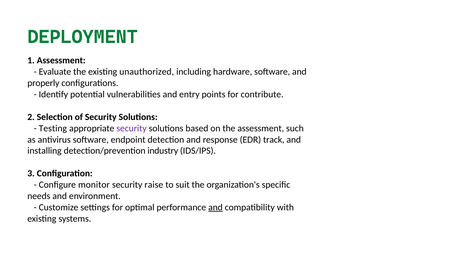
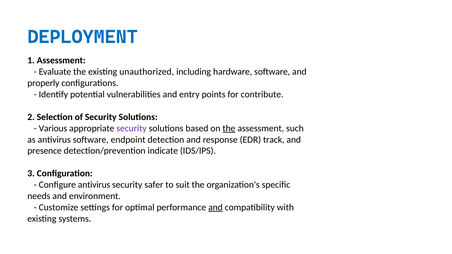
DEPLOYMENT colour: green -> blue
Testing: Testing -> Various
the at (229, 128) underline: none -> present
installing: installing -> presence
industry: industry -> indicate
Configure monitor: monitor -> antivirus
raise: raise -> safer
